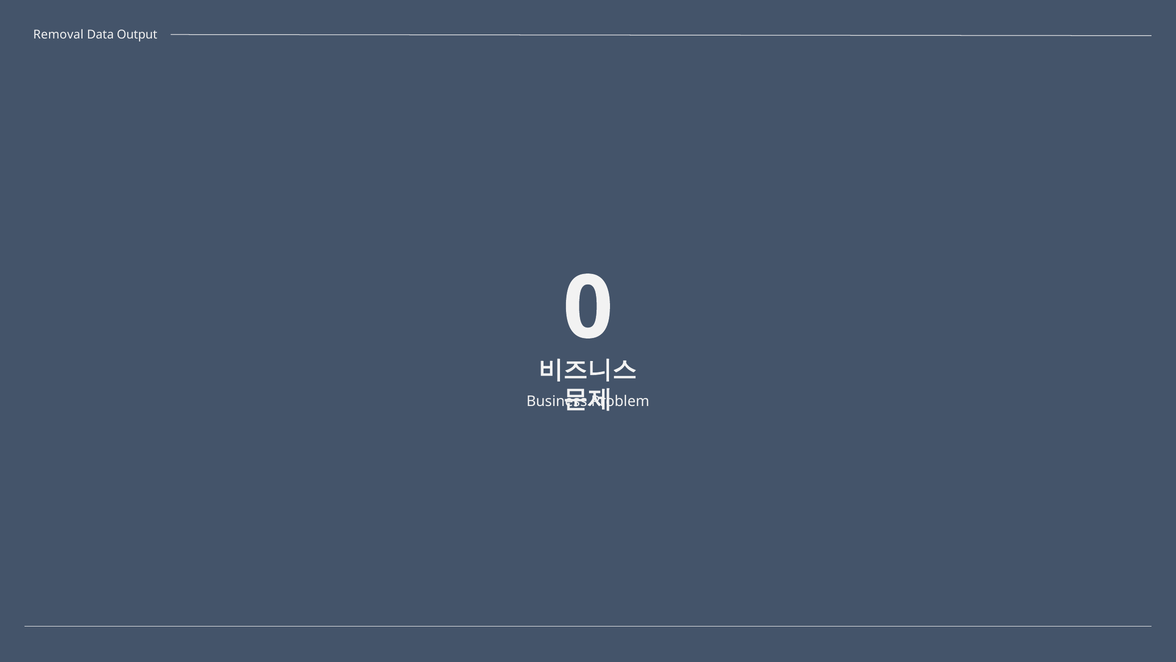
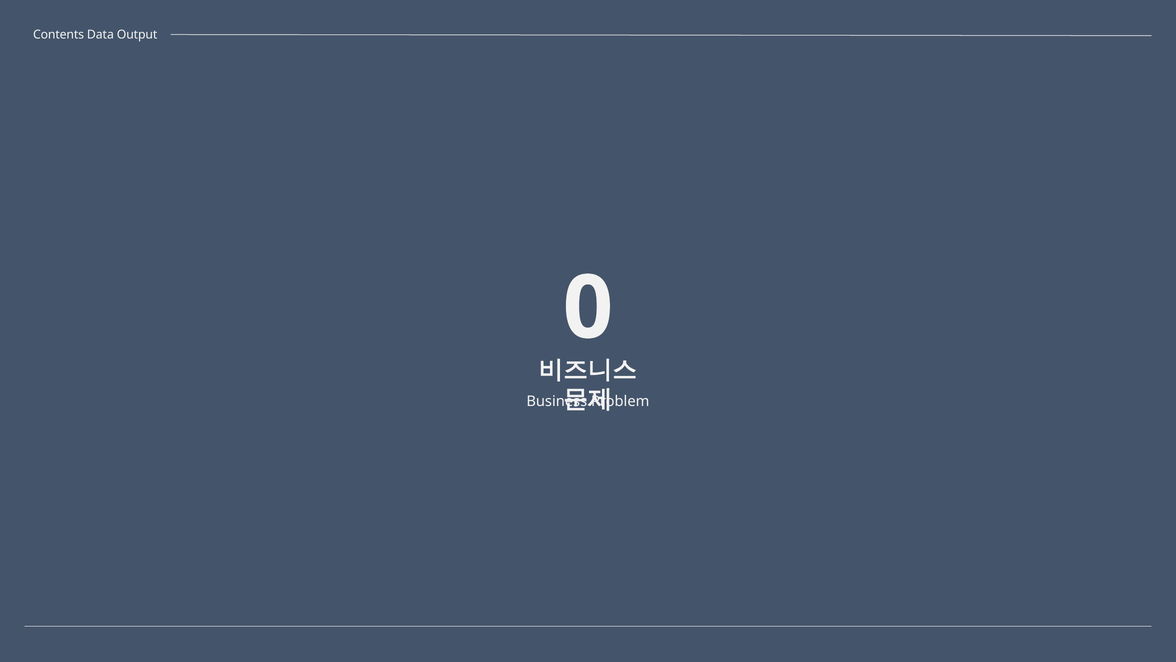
Removal: Removal -> Contents
